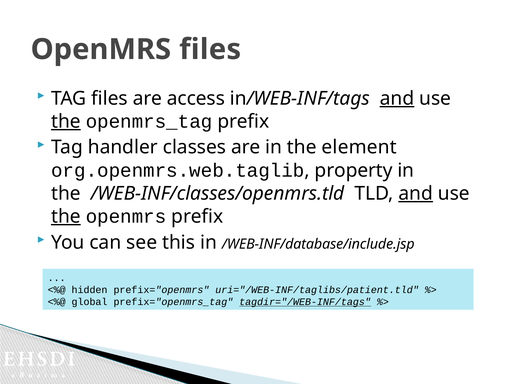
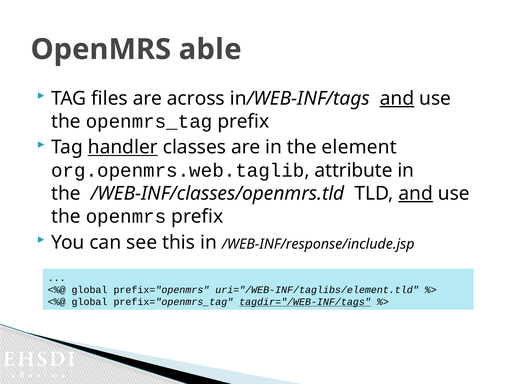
OpenMRS files: files -> able
access: access -> across
the at (66, 121) underline: present -> none
handler underline: none -> present
property: property -> attribute
the at (66, 216) underline: present -> none
/WEB-INF/database/include.jsp: /WEB-INF/database/include.jsp -> /WEB-INF/response/include.jsp
hidden at (90, 290): hidden -> global
uri="/WEB-INF/taglibs/patient.tld: uri="/WEB-INF/taglibs/patient.tld -> uri="/WEB-INF/taglibs/element.tld
